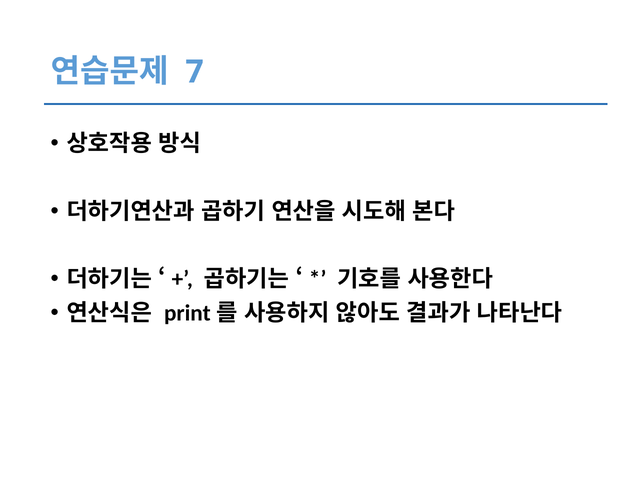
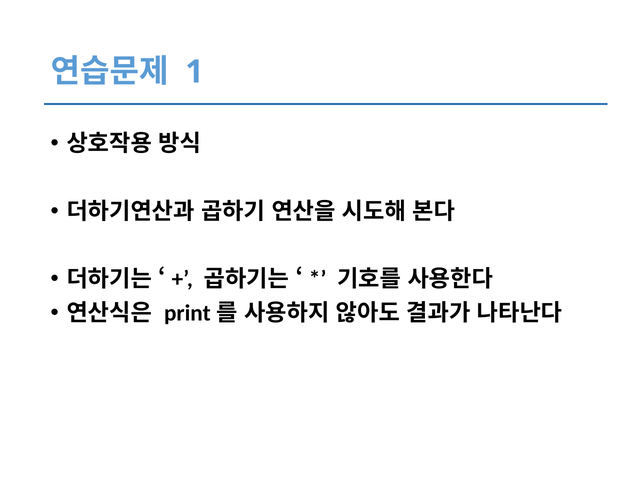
7: 7 -> 1
